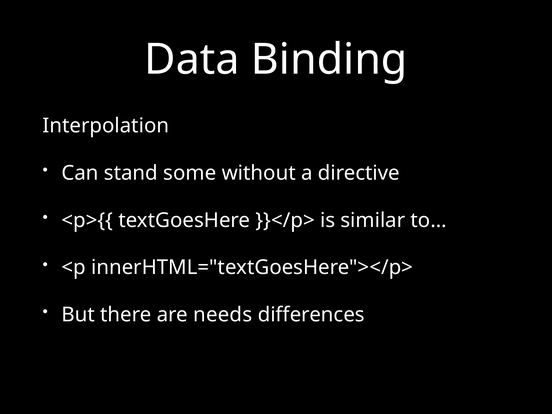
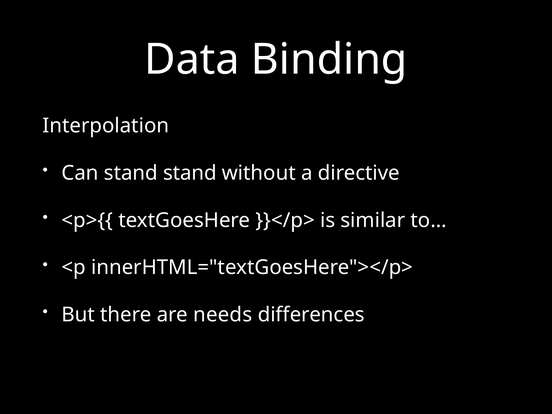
stand some: some -> stand
